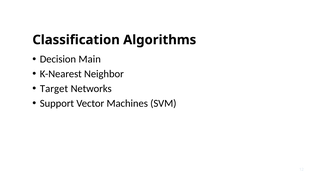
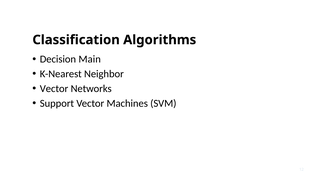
Target at (54, 88): Target -> Vector
